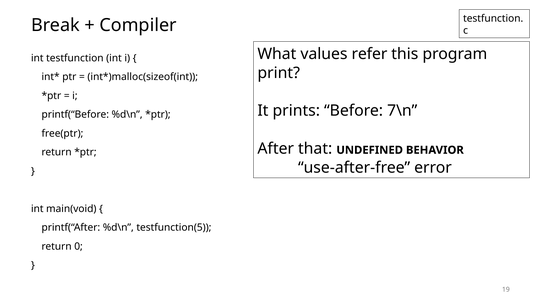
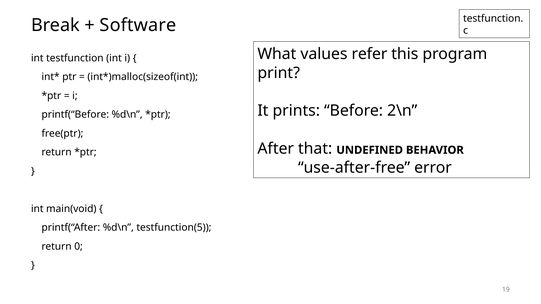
Compiler: Compiler -> Software
7\n: 7\n -> 2\n
